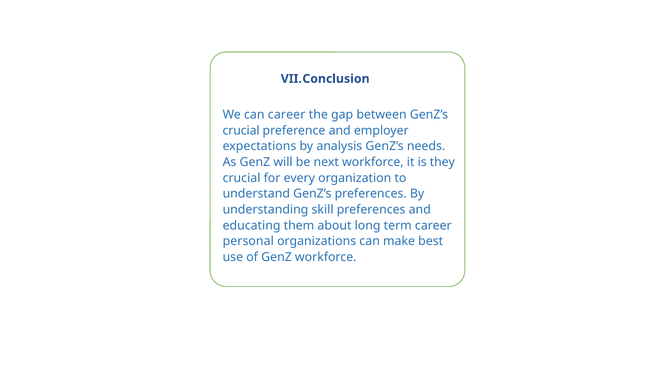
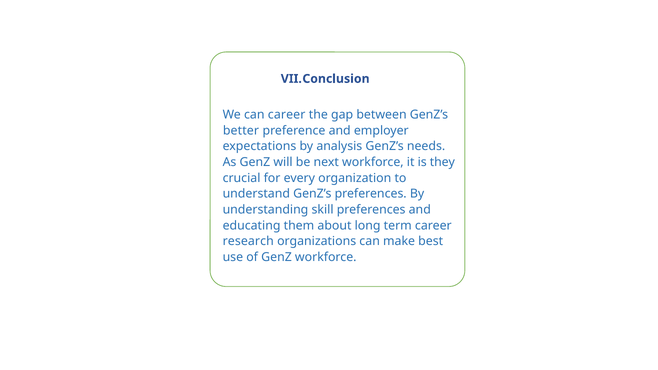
crucial at (241, 131): crucial -> better
personal: personal -> research
